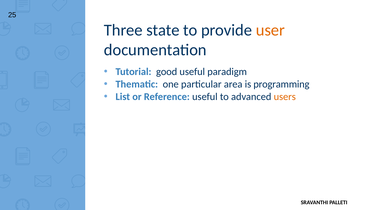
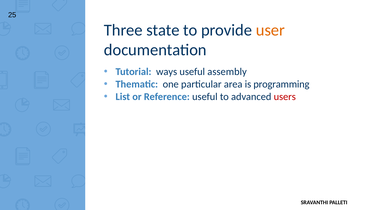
good: good -> ways
paradigm: paradigm -> assembly
users colour: orange -> red
